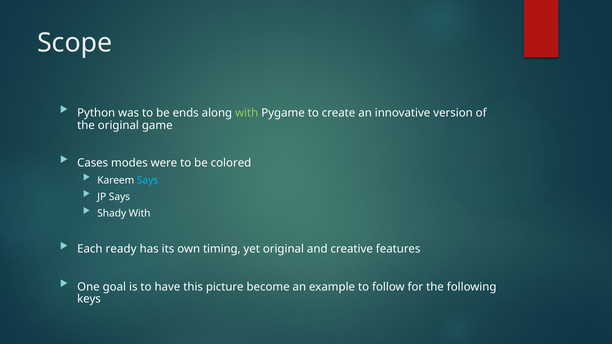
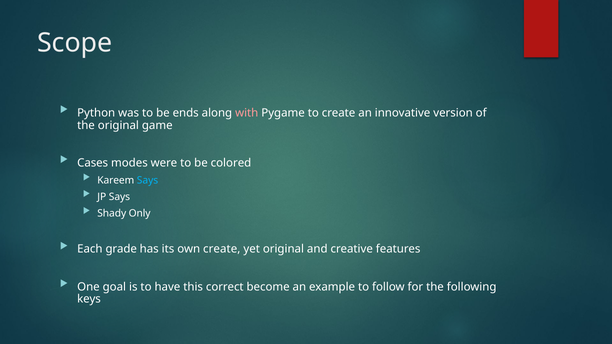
with at (247, 113) colour: light green -> pink
Shady With: With -> Only
ready: ready -> grade
own timing: timing -> create
picture: picture -> correct
